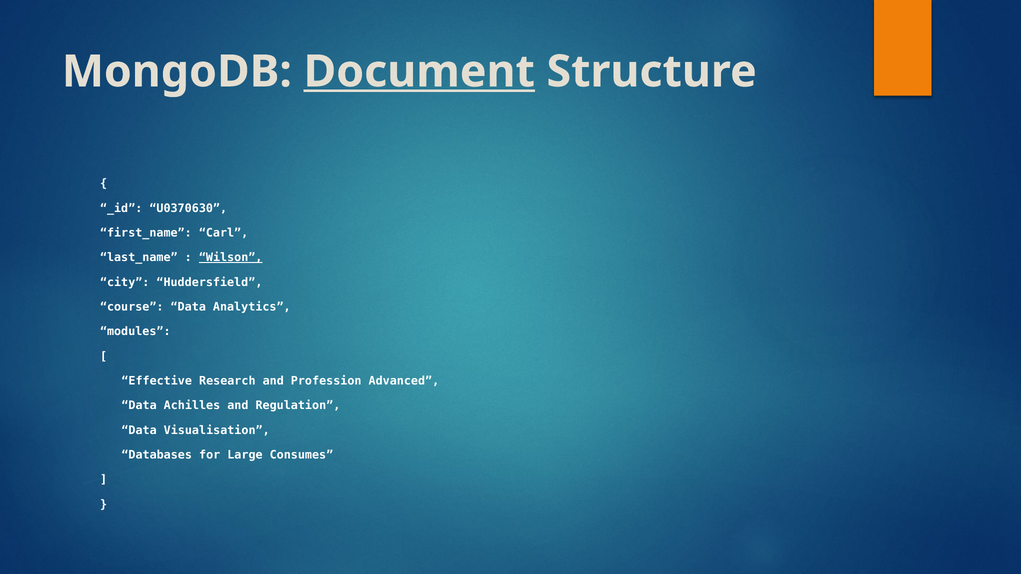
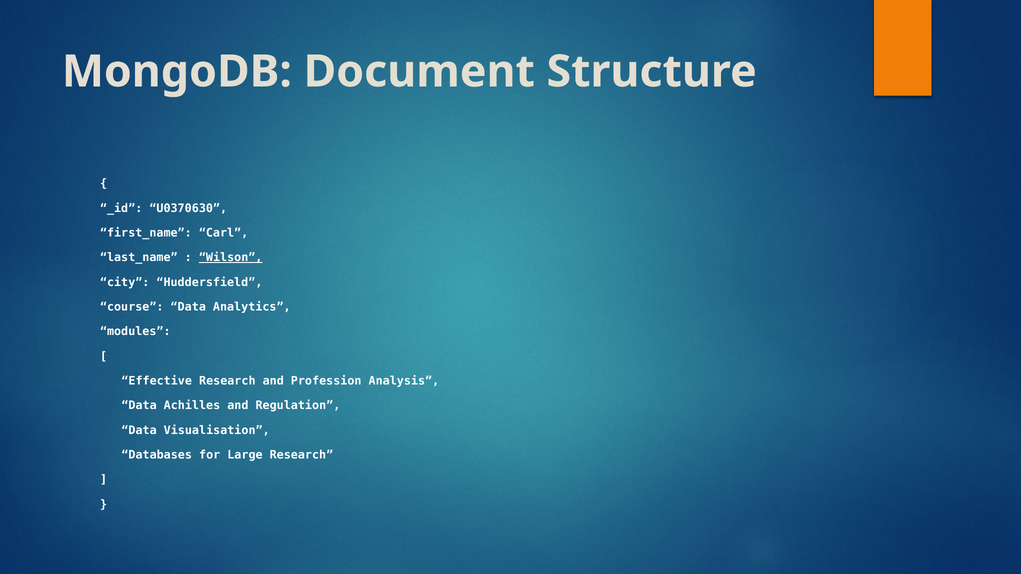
Document underline: present -> none
Advanced: Advanced -> Analysis
Large Consumes: Consumes -> Research
